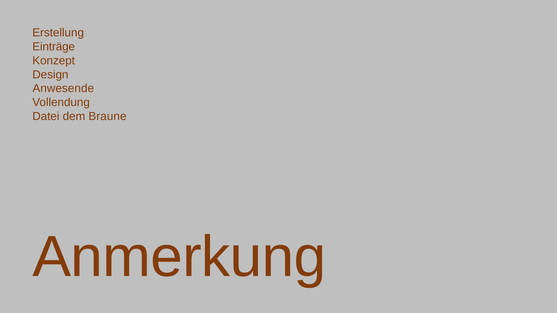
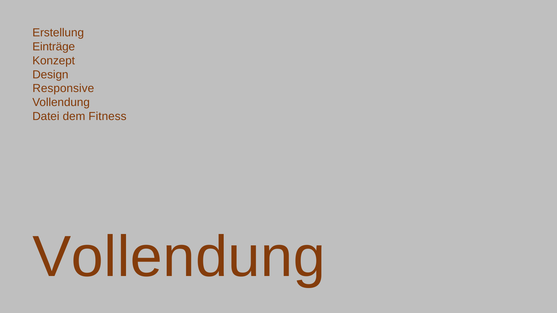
Anwesende: Anwesende -> Responsive
Braune: Braune -> Fitness
Anmerkung at (179, 257): Anmerkung -> Vollendung
